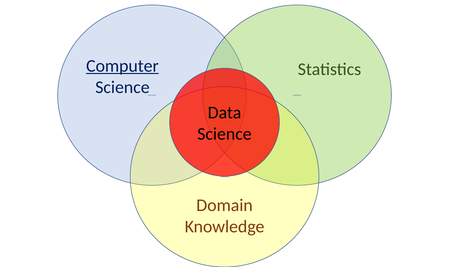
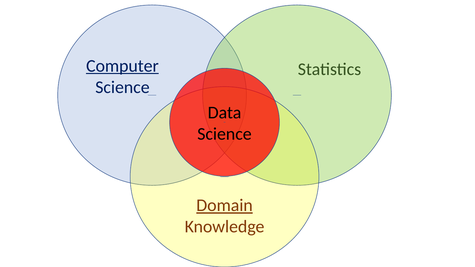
Domain underline: none -> present
